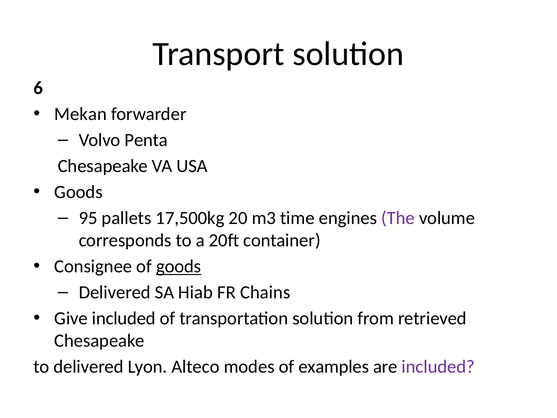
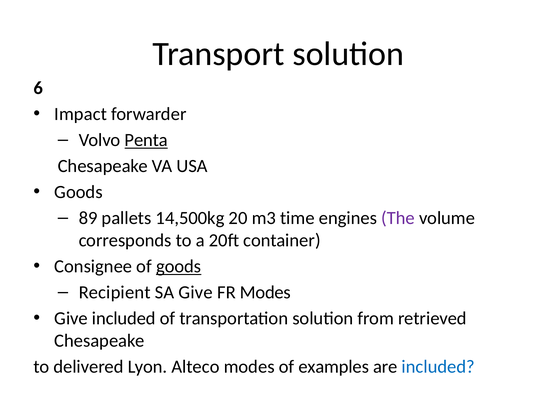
Mekan: Mekan -> Impact
Penta underline: none -> present
95: 95 -> 89
17,500kg: 17,500kg -> 14,500kg
Delivered at (115, 292): Delivered -> Recipient
SA Hiab: Hiab -> Give
FR Chains: Chains -> Modes
included at (438, 367) colour: purple -> blue
